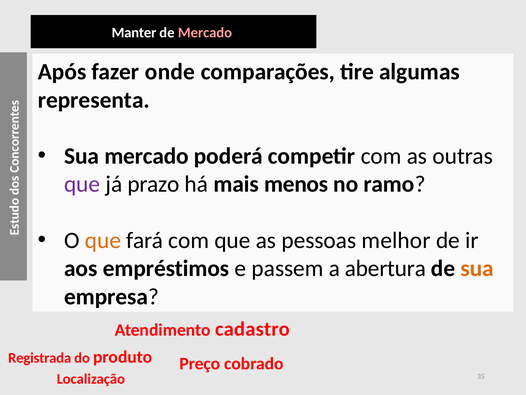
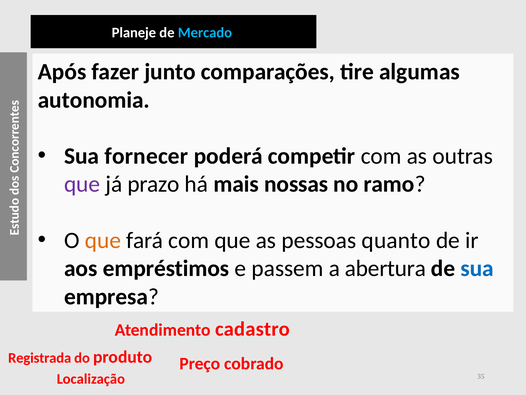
Manter: Manter -> Planeje
Mercado at (205, 33) colour: pink -> light blue
onde: onde -> junto
representa: representa -> autonomia
Sua mercado: mercado -> fornecer
menos: menos -> nossas
melhor: melhor -> quanto
sua at (477, 268) colour: orange -> blue
